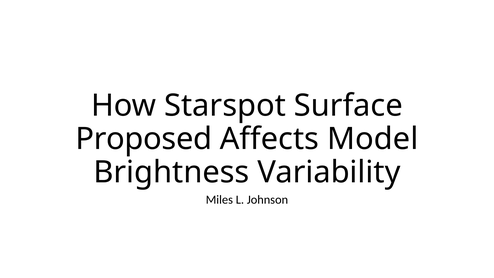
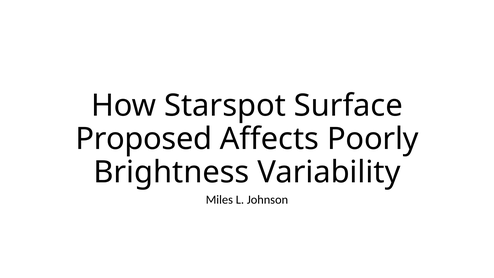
Model: Model -> Poorly
